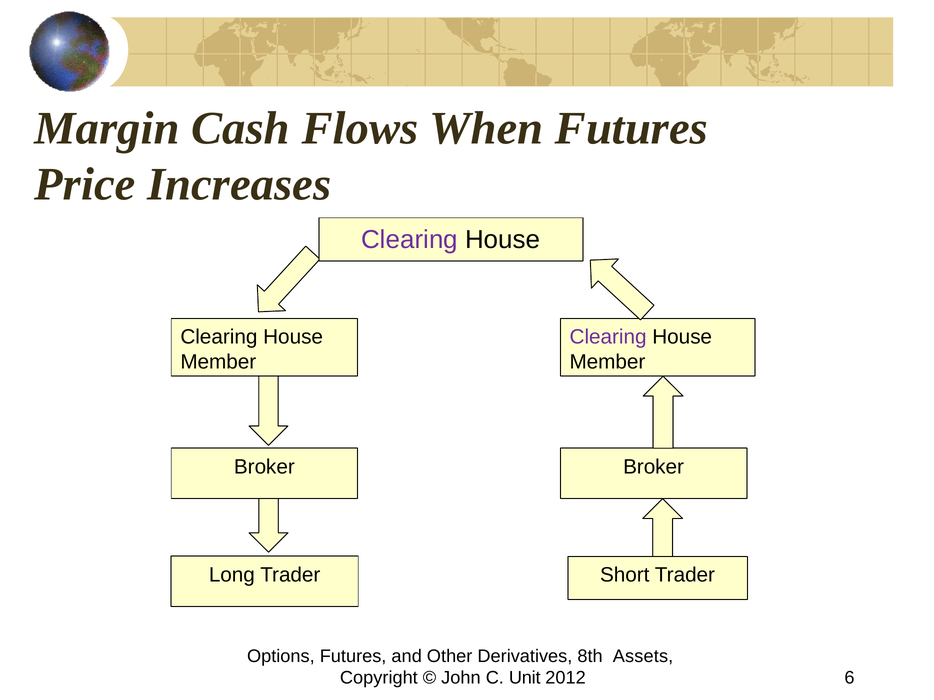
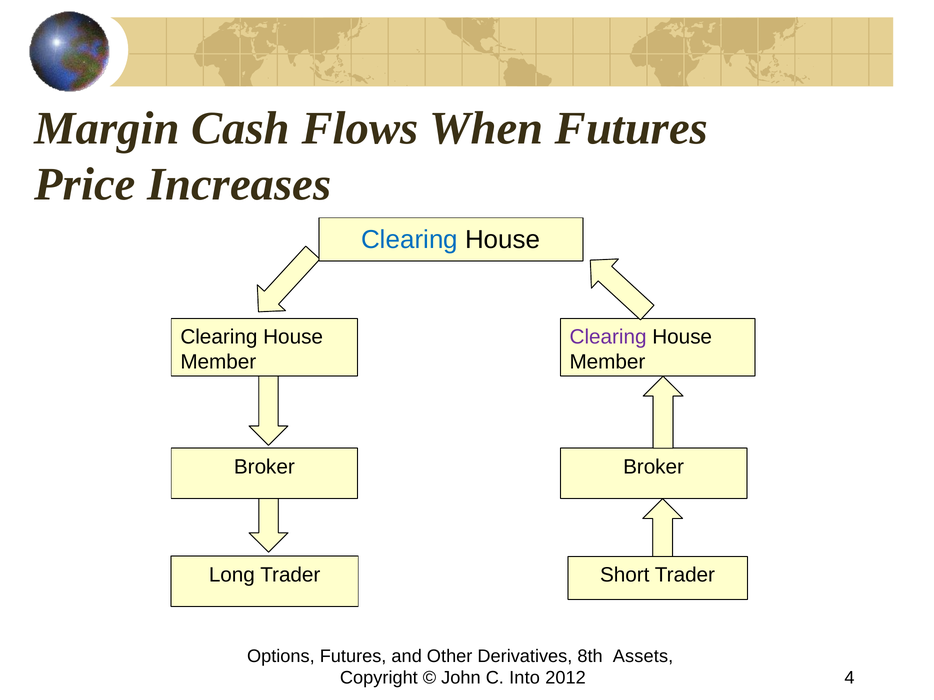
Clearing at (410, 240) colour: purple -> blue
Unit: Unit -> Into
6: 6 -> 4
